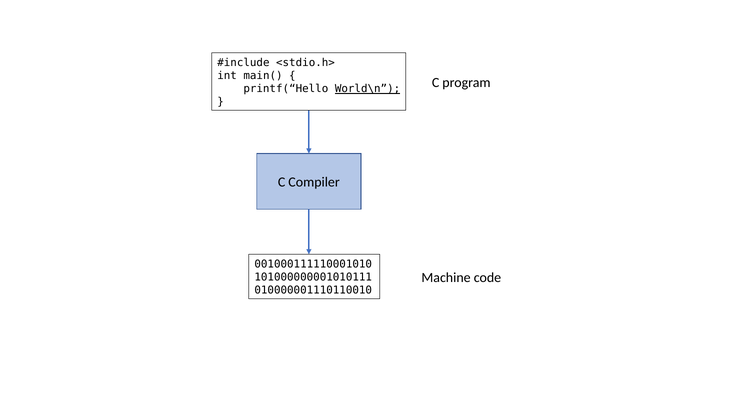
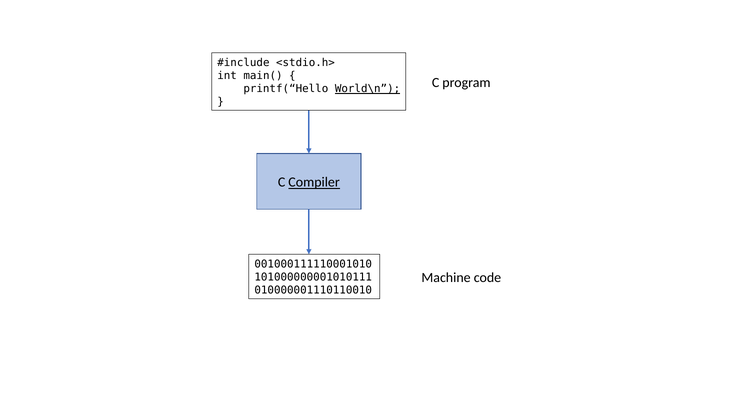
Compiler underline: none -> present
